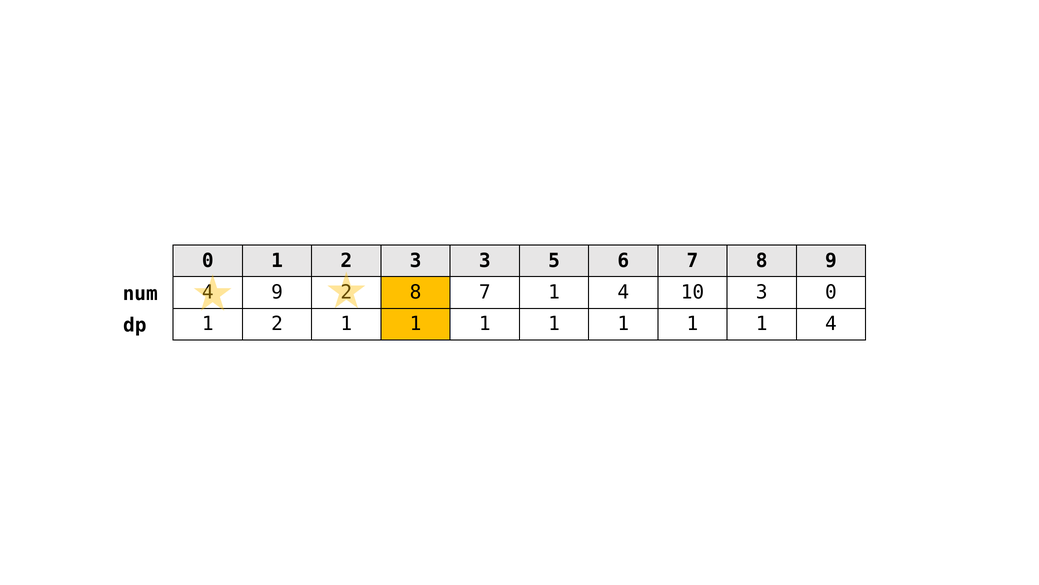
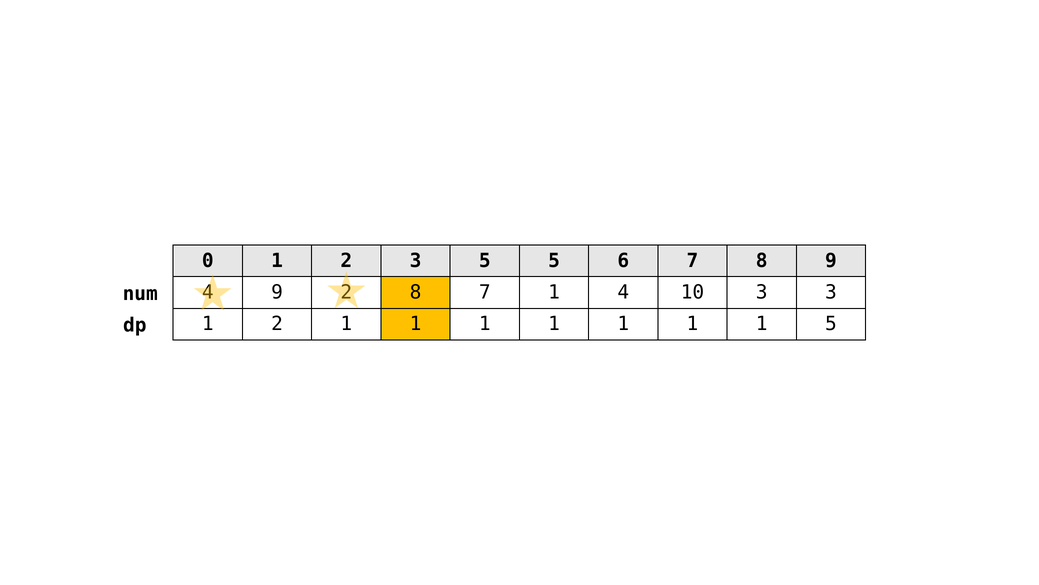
3 3: 3 -> 5
3 0: 0 -> 3
1 1 4: 4 -> 5
